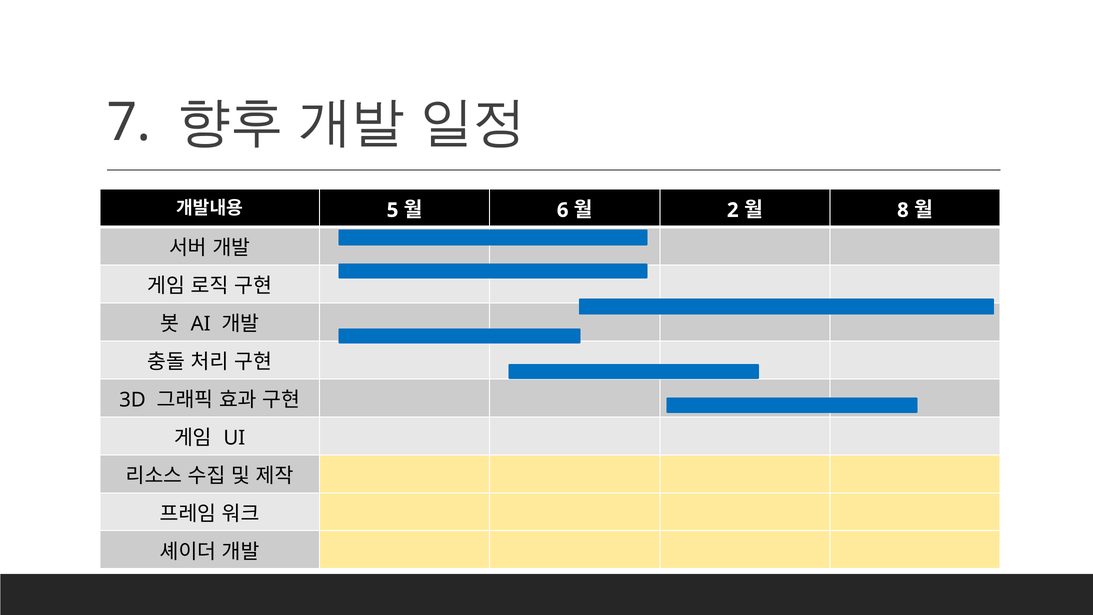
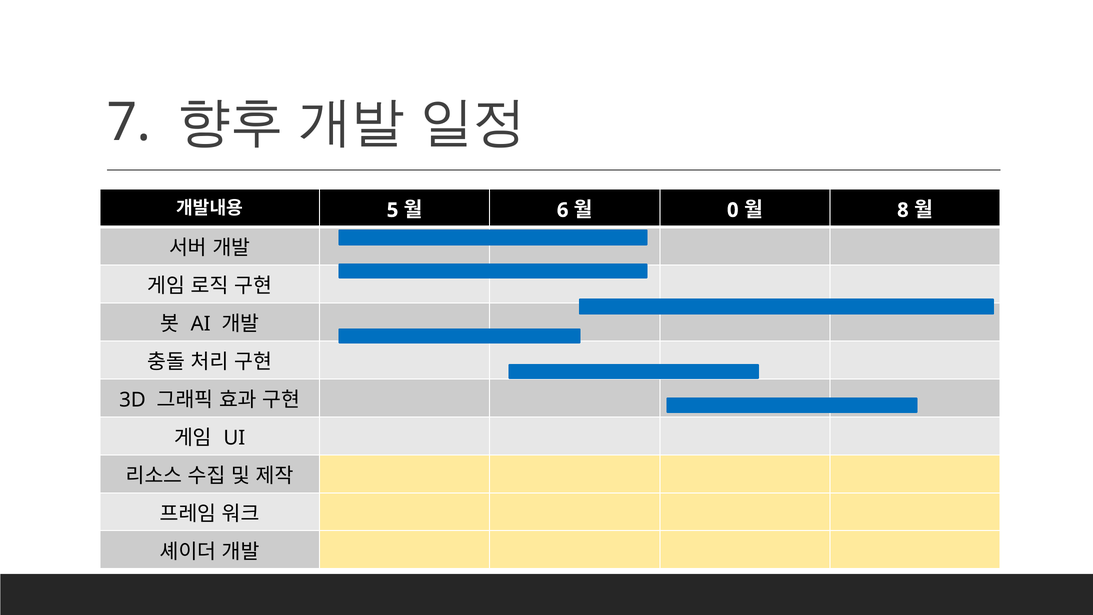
2: 2 -> 0
